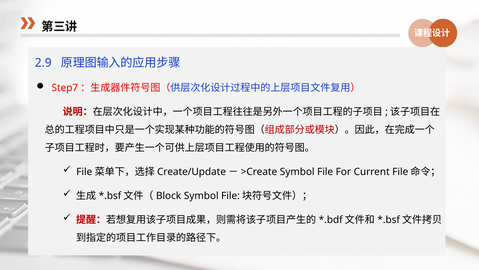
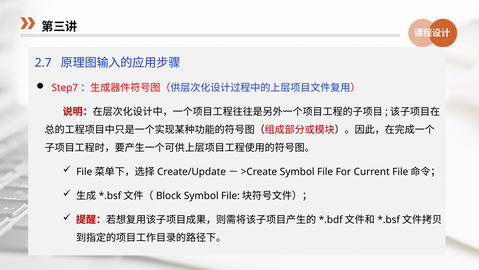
2.9: 2.9 -> 2.7
